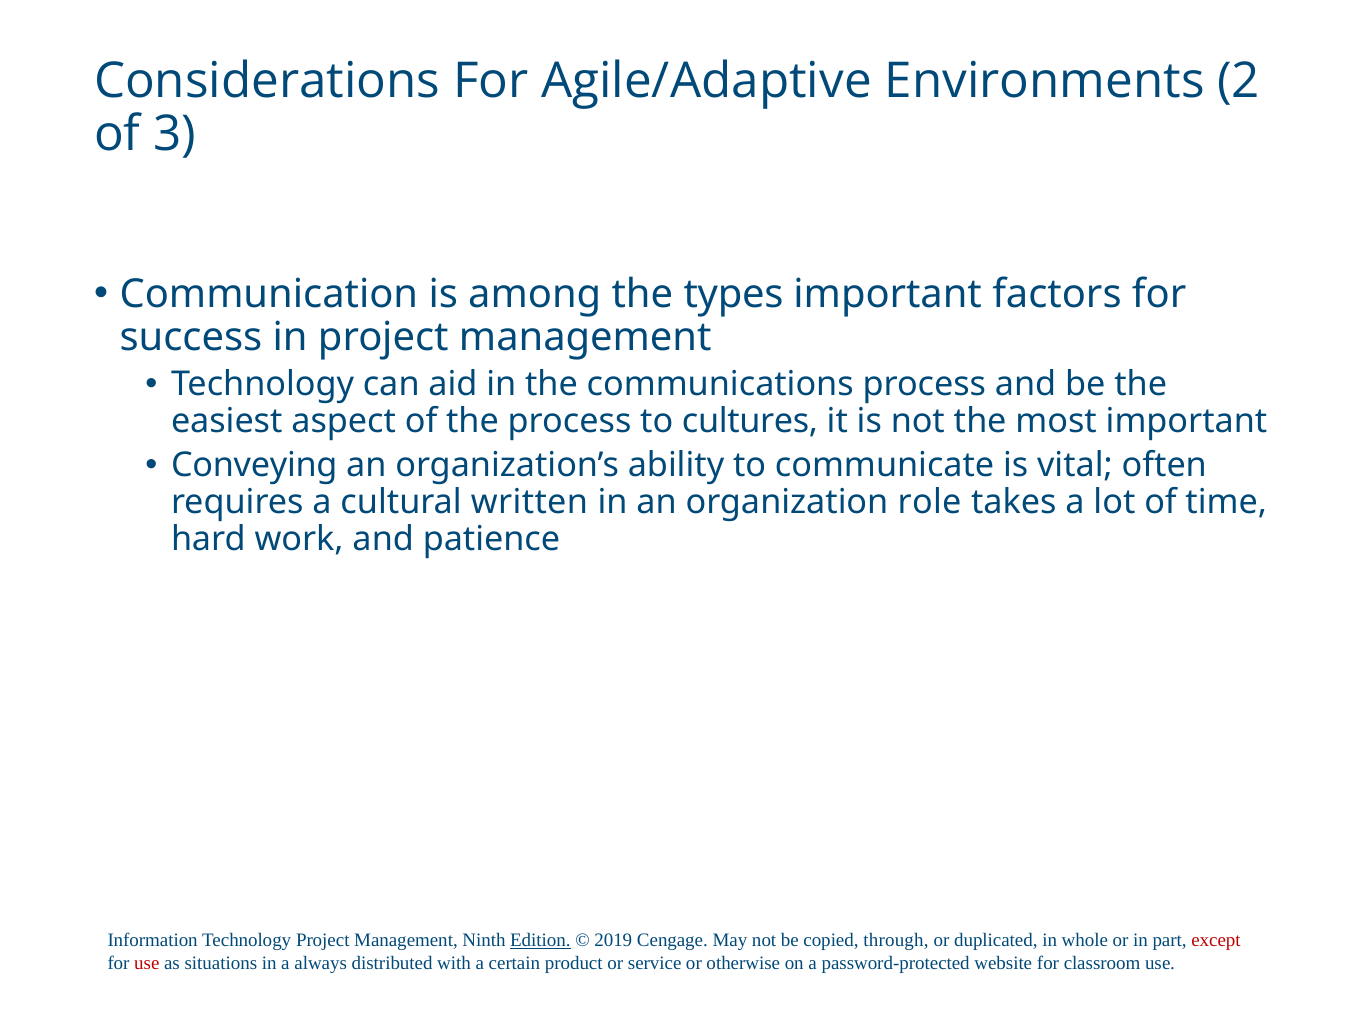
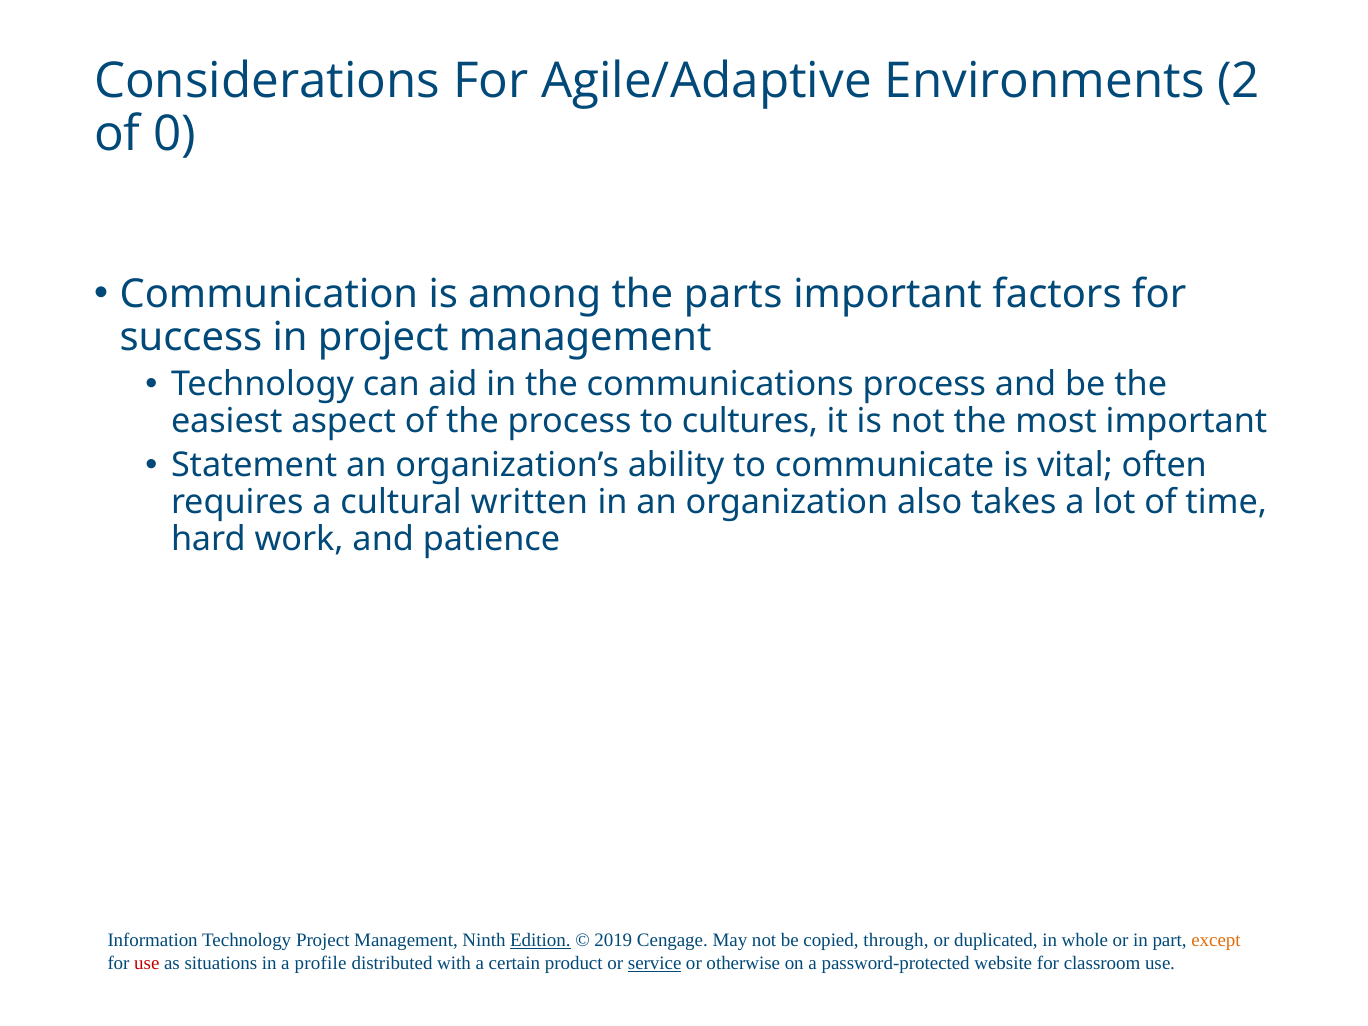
3: 3 -> 0
types: types -> parts
Conveying: Conveying -> Statement
role: role -> also
except colour: red -> orange
always: always -> profile
service underline: none -> present
